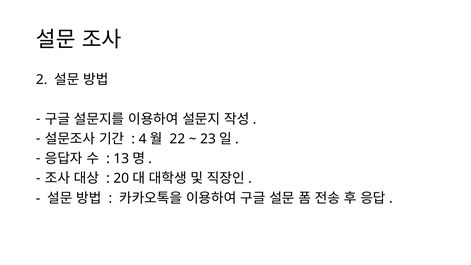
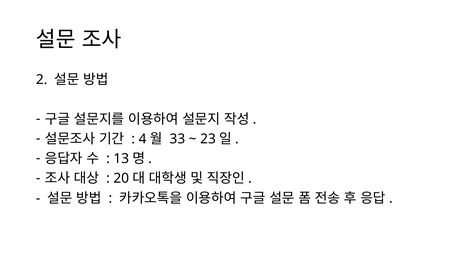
22: 22 -> 33
